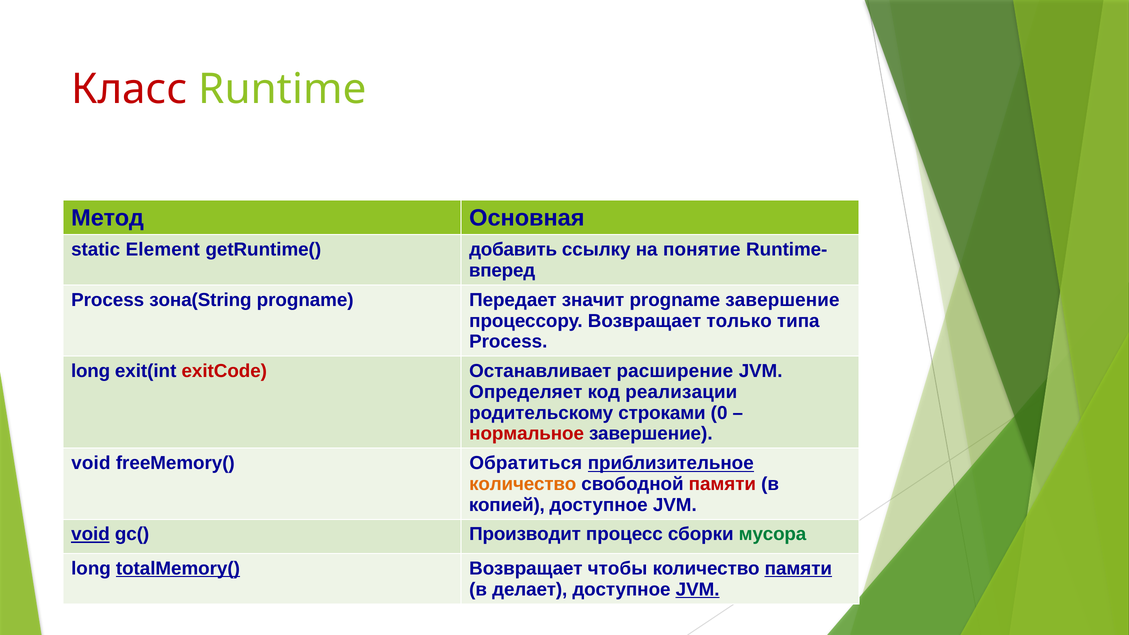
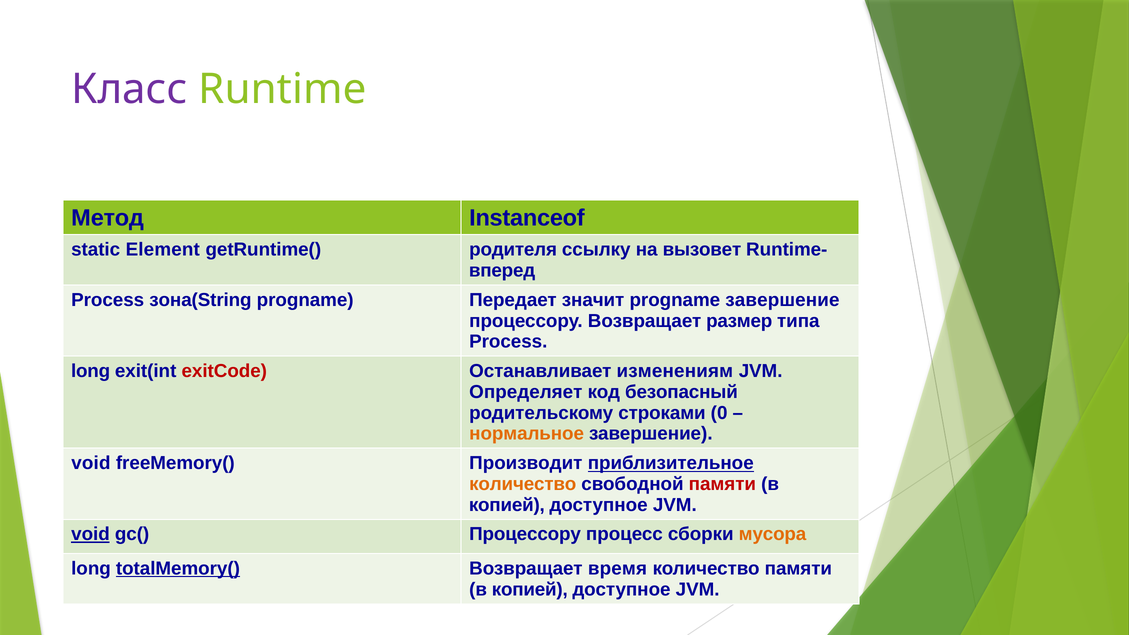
Класс colour: red -> purple
Основная: Основная -> Instanceof
добавить: добавить -> родителя
понятие: понятие -> вызовет
только: только -> размер
расширение: расширение -> изменениям
реализации: реализации -> безопасный
нормальное colour: red -> orange
Обратиться: Обратиться -> Производит
gc( Производит: Производит -> Процессору
мусора colour: green -> orange
чтобы: чтобы -> время
памяти at (798, 569) underline: present -> none
делает at (530, 589): делает -> копией
JVM at (698, 589) underline: present -> none
